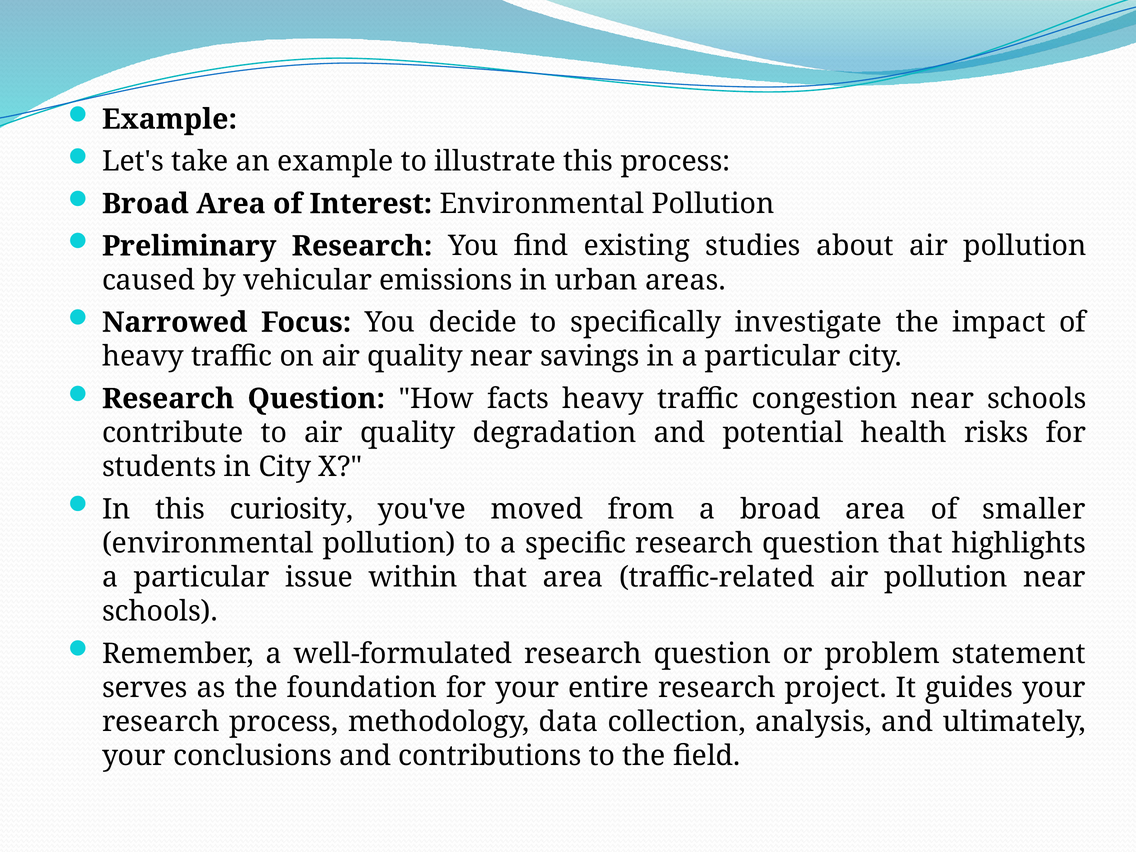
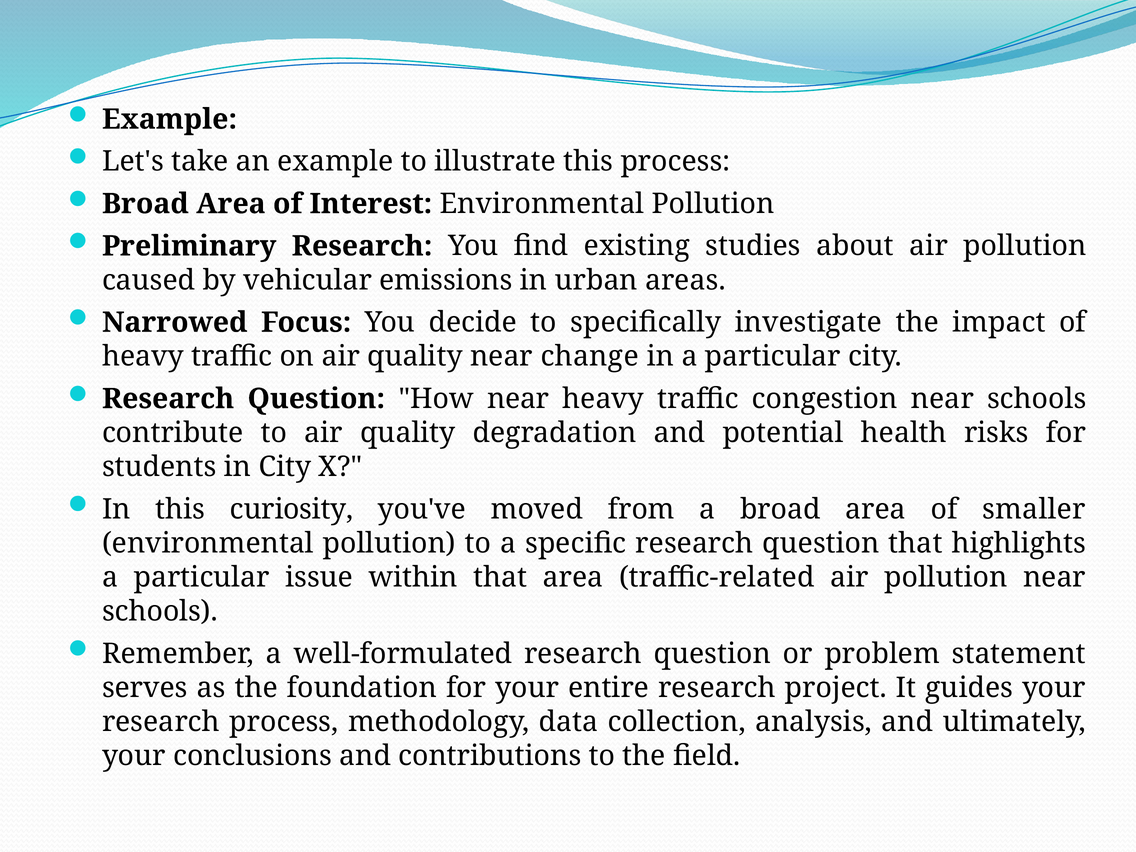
savings: savings -> change
How facts: facts -> near
